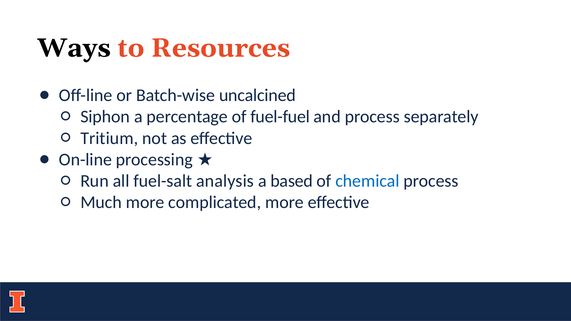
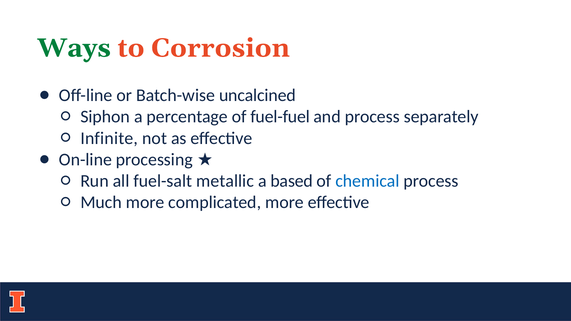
Ways colour: black -> green
Resources: Resources -> Corrosion
Tritium: Tritium -> Infinite
analysis: analysis -> metallic
